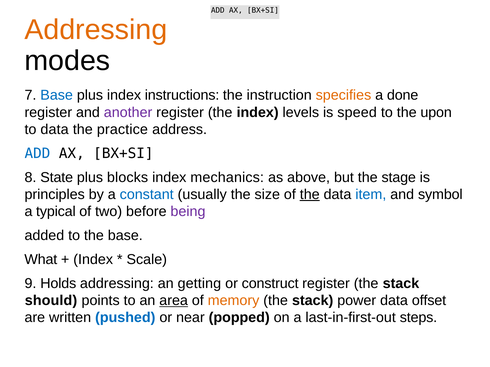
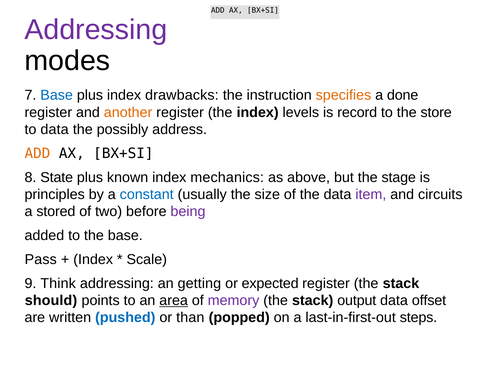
Addressing at (96, 30) colour: orange -> purple
instructions: instructions -> drawbacks
another colour: purple -> orange
speed: speed -> record
upon: upon -> store
practice: practice -> possibly
ADD at (37, 154) colour: blue -> orange
blocks: blocks -> known
the at (310, 195) underline: present -> none
item colour: blue -> purple
symbol: symbol -> circuits
typical: typical -> stored
What: What -> Pass
Holds: Holds -> Think
construct: construct -> expected
memory colour: orange -> purple
power: power -> output
near: near -> than
